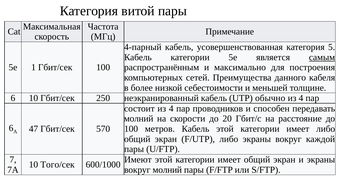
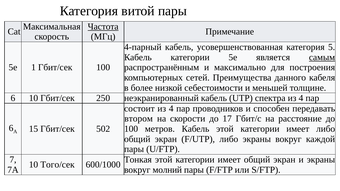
Частота underline: none -> present
обычно: обычно -> спектра
молний at (139, 119): молний -> втором
20: 20 -> 17
47: 47 -> 15
570: 570 -> 502
Имеют: Имеют -> Тонкая
